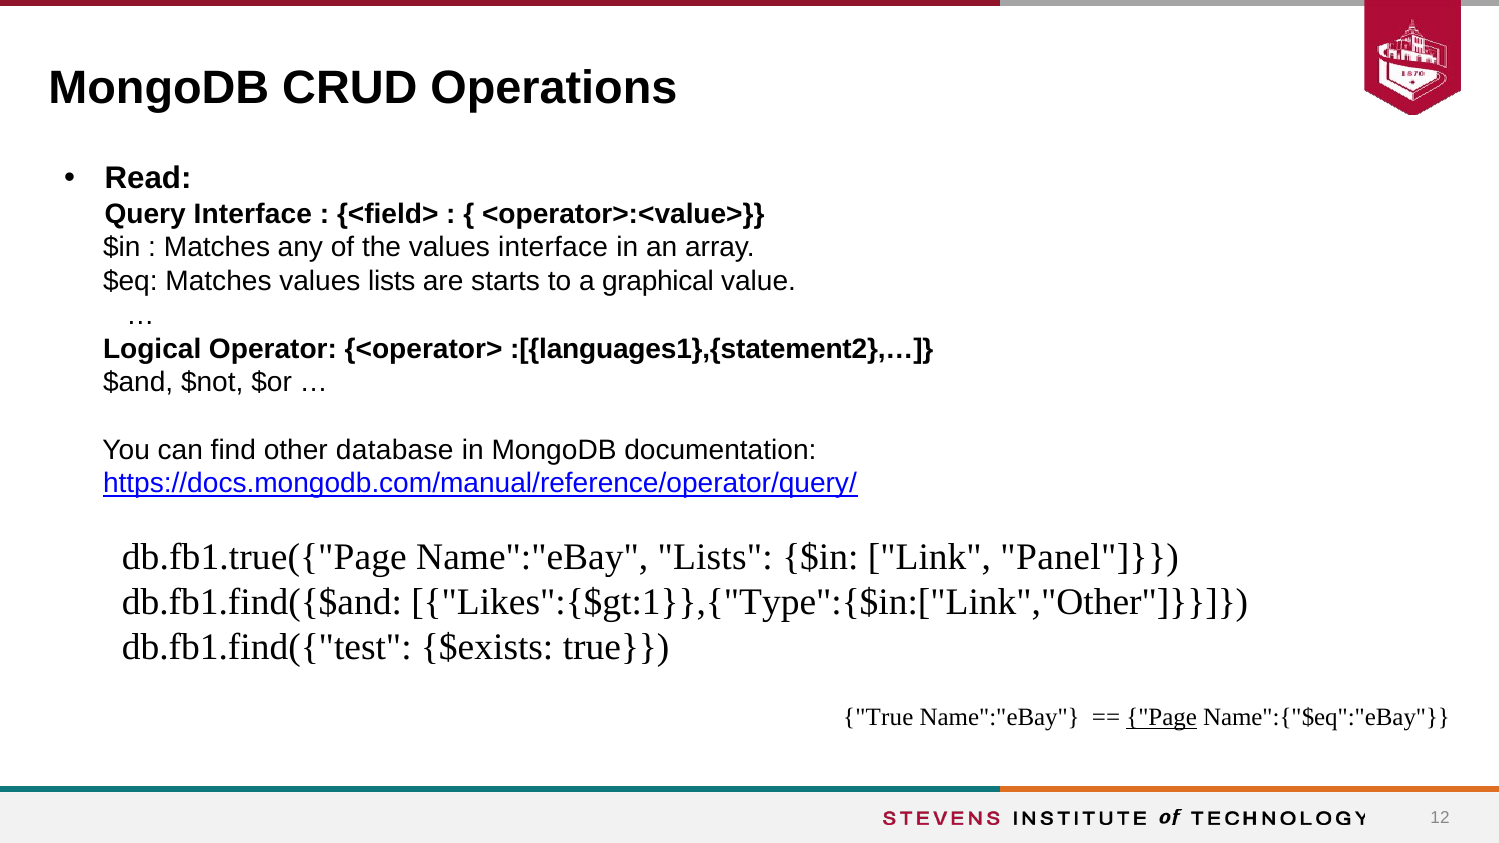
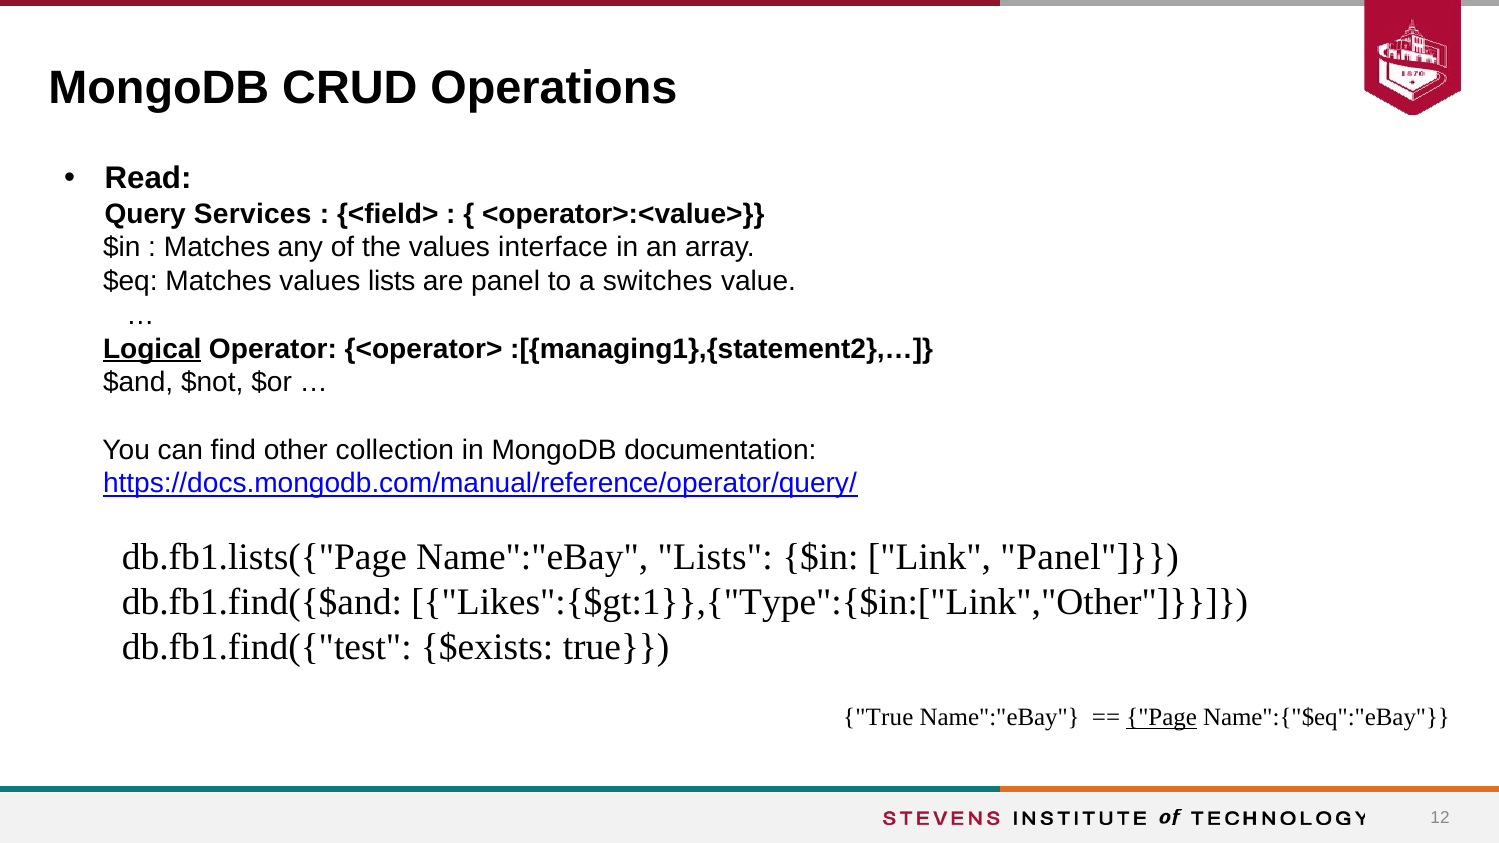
Query Interface: Interface -> Services
are starts: starts -> panel
graphical: graphical -> switches
Logical underline: none -> present
:[{languages1},{statement2},…: :[{languages1},{statement2},… -> :[{managing1},{statement2},…
database: database -> collection
db.fb1.true({"Page: db.fb1.true({"Page -> db.fb1.lists({"Page
